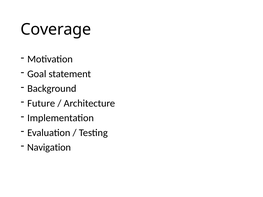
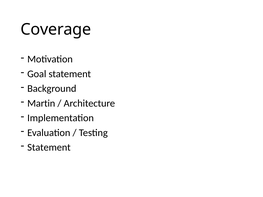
Future: Future -> Martin
Navigation at (49, 148): Navigation -> Statement
